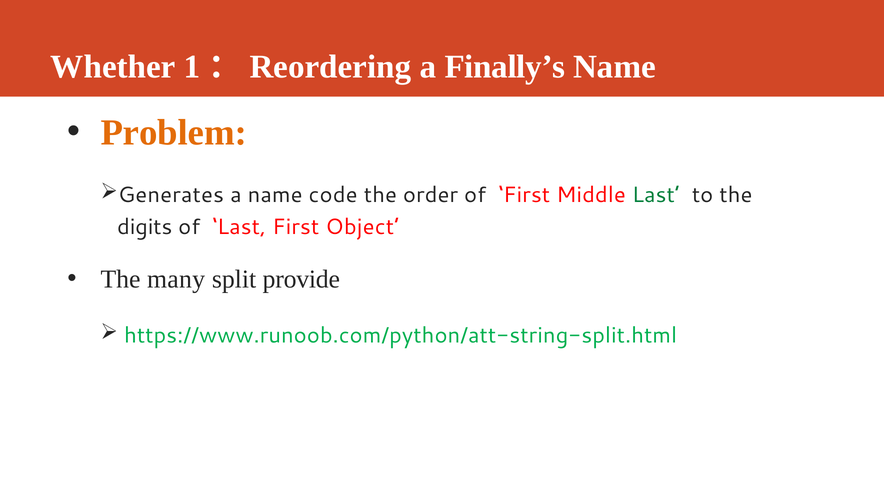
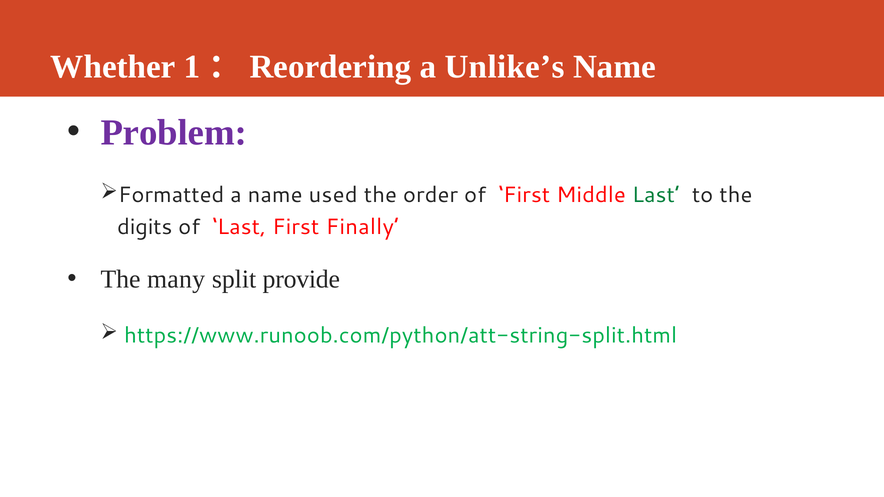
Finally’s: Finally’s -> Unlike’s
Problem colour: orange -> purple
Generates: Generates -> Formatted
code: code -> used
Object: Object -> Finally
